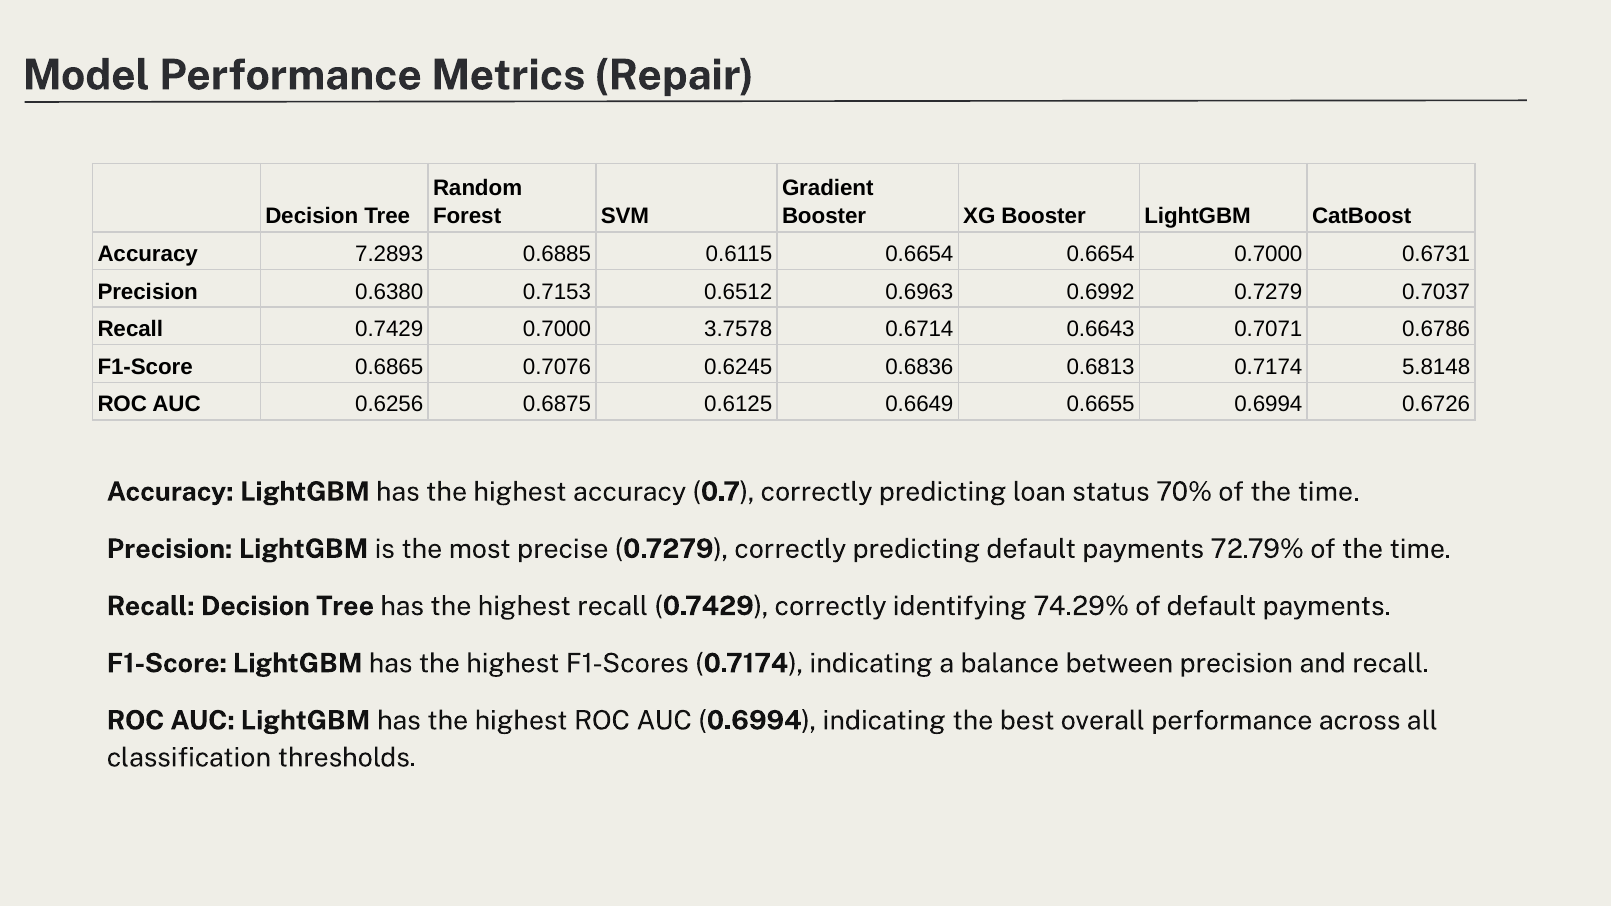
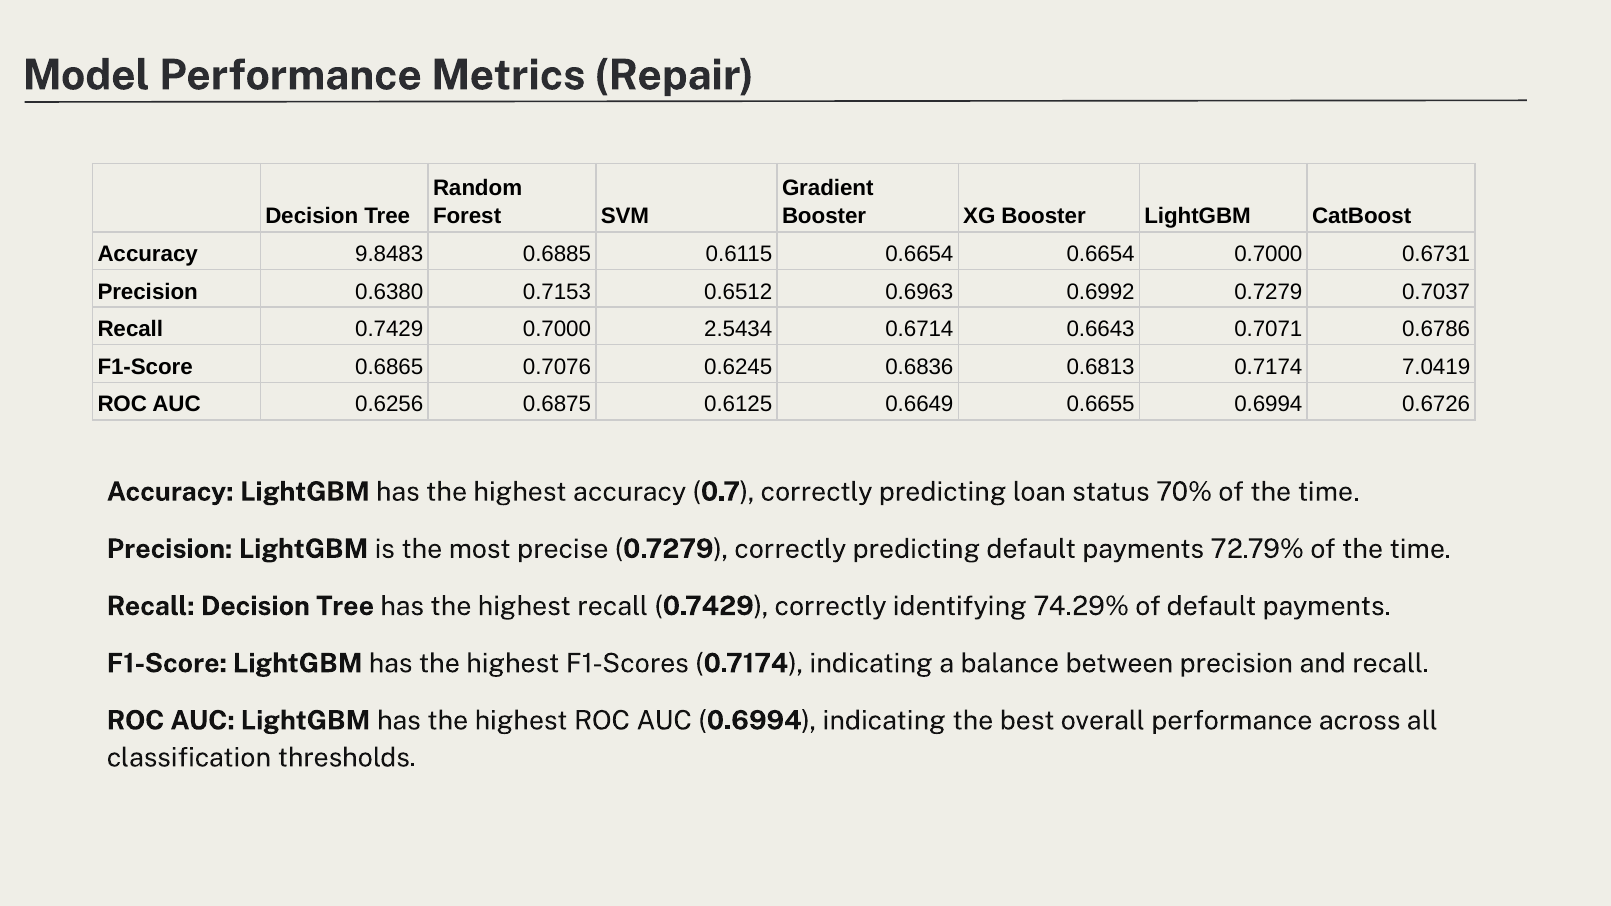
7.2893: 7.2893 -> 9.8483
3.7578: 3.7578 -> 2.5434
5.8148: 5.8148 -> 7.0419
